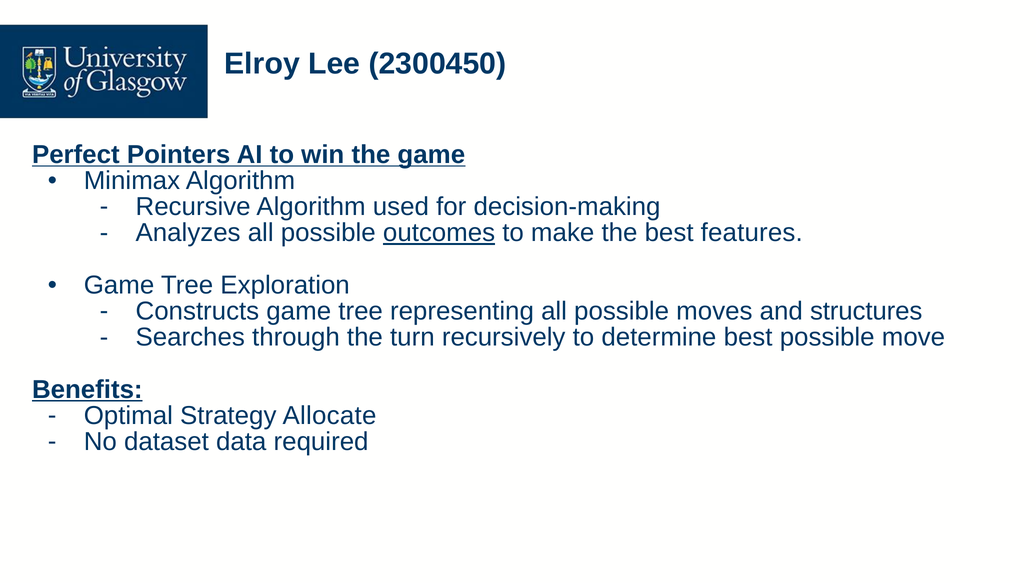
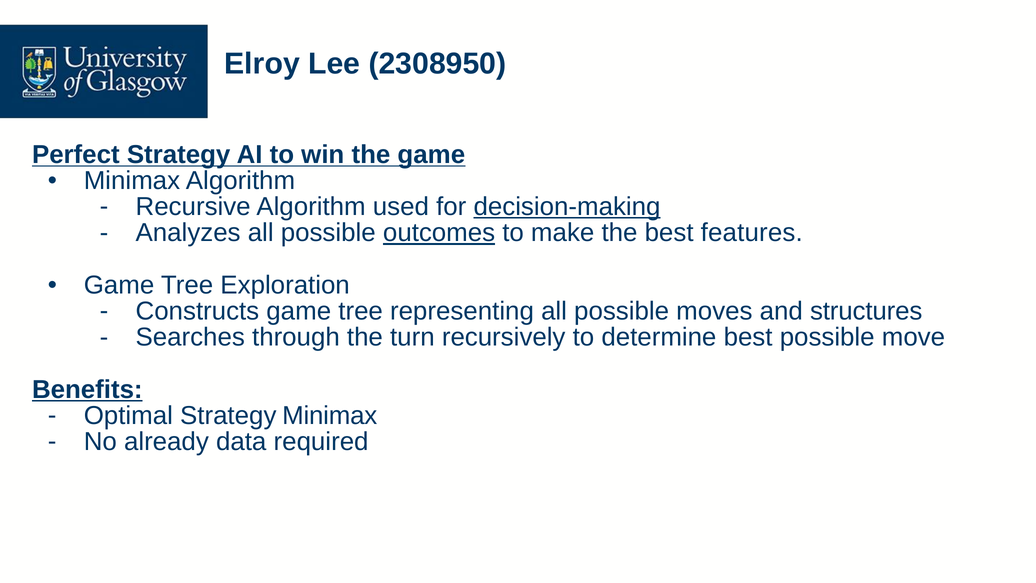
2300450: 2300450 -> 2308950
Perfect Pointers: Pointers -> Strategy
decision-making underline: none -> present
Strategy Allocate: Allocate -> Minimax
dataset: dataset -> already
